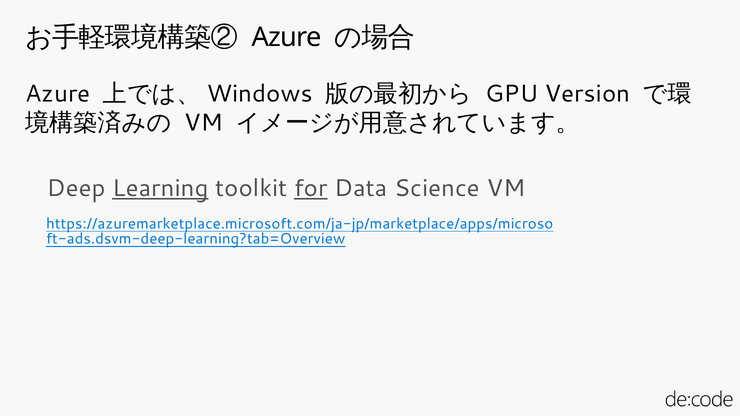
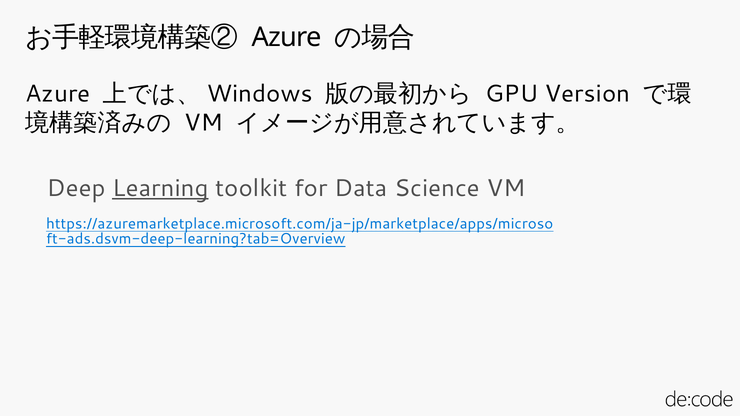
for underline: present -> none
